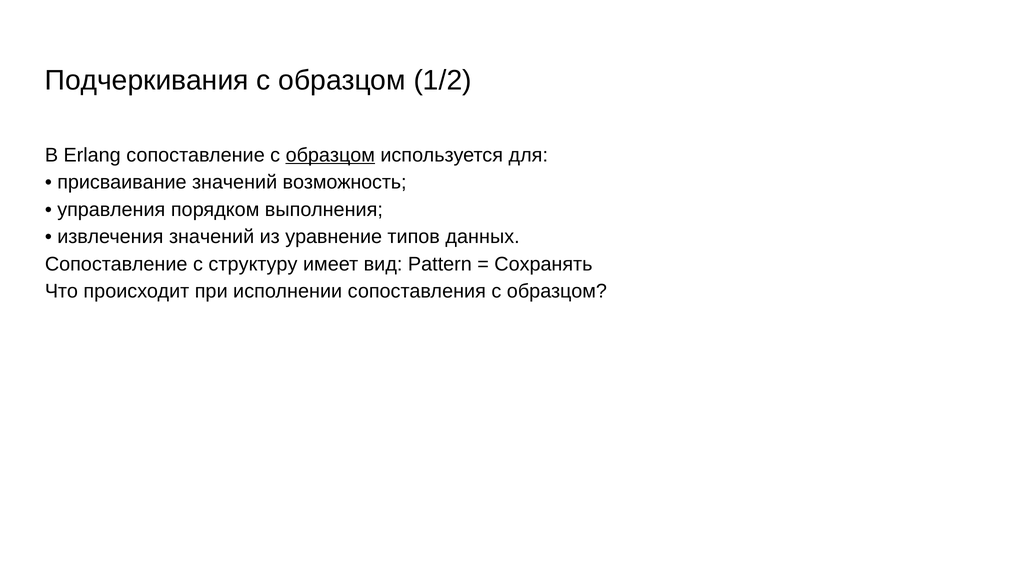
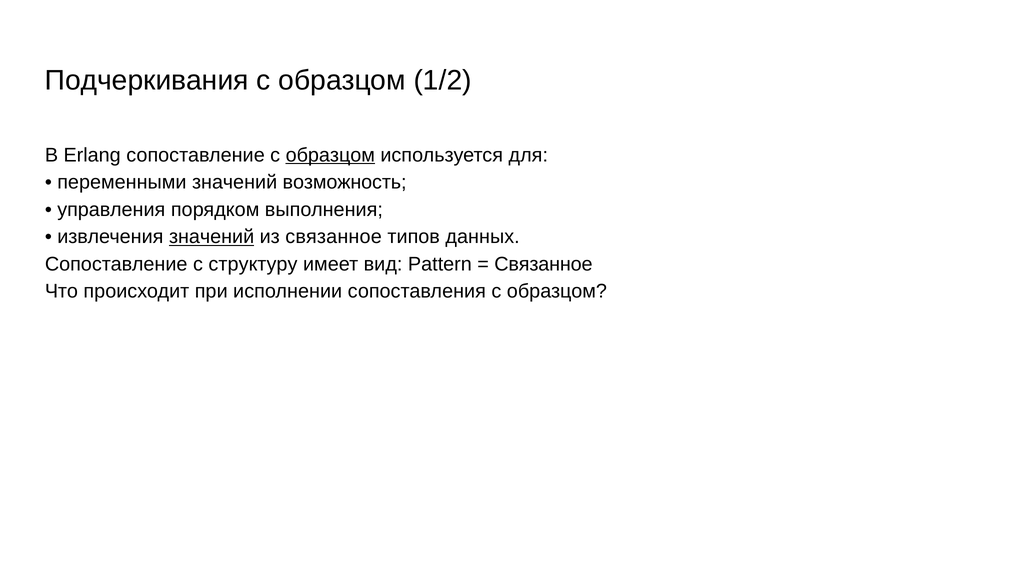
присваивание: присваивание -> переменными
значений at (212, 237) underline: none -> present
из уравнение: уравнение -> связанное
Сохранять at (543, 264): Сохранять -> Связанное
